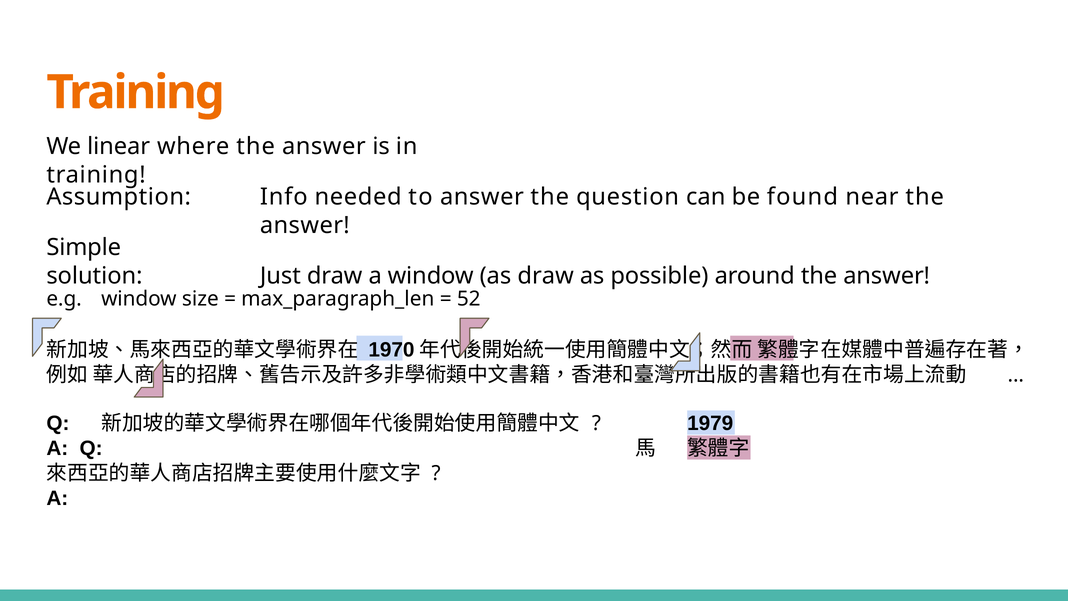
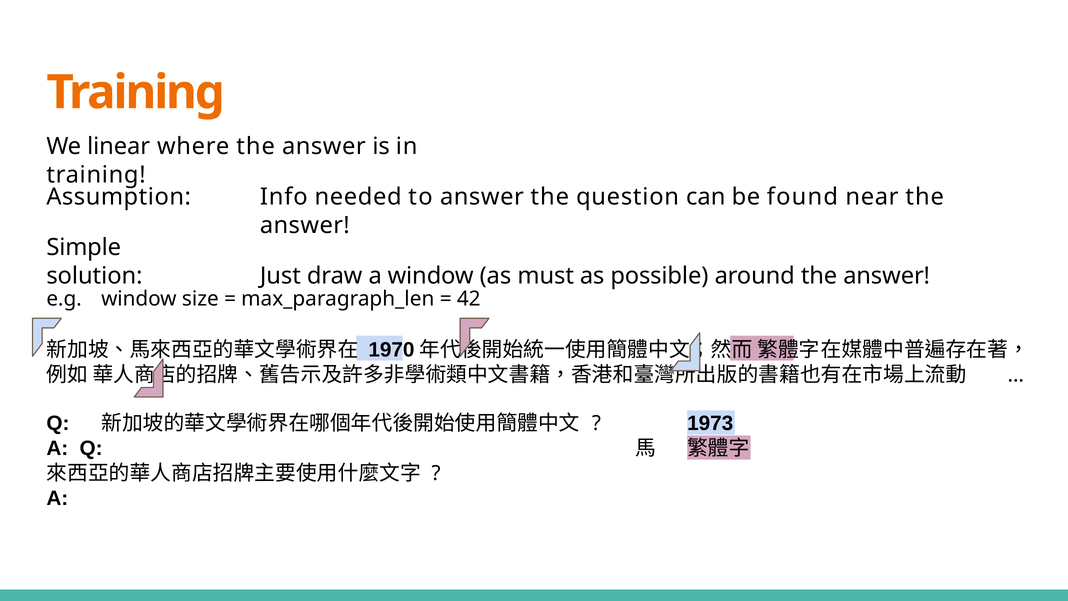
as draw: draw -> must
52: 52 -> 42
1979: 1979 -> 1973
